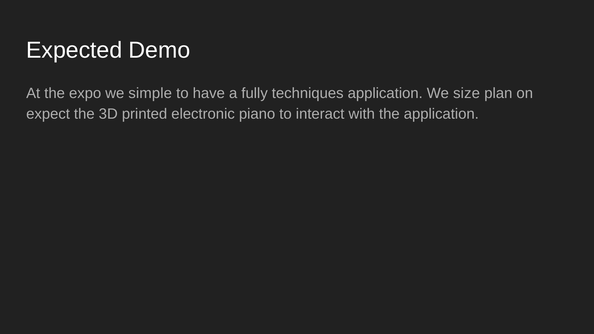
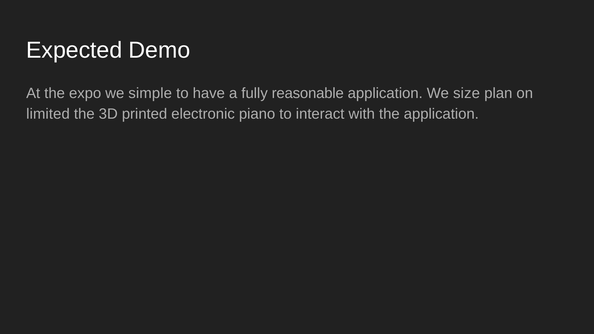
techniques: techniques -> reasonable
expect: expect -> limited
